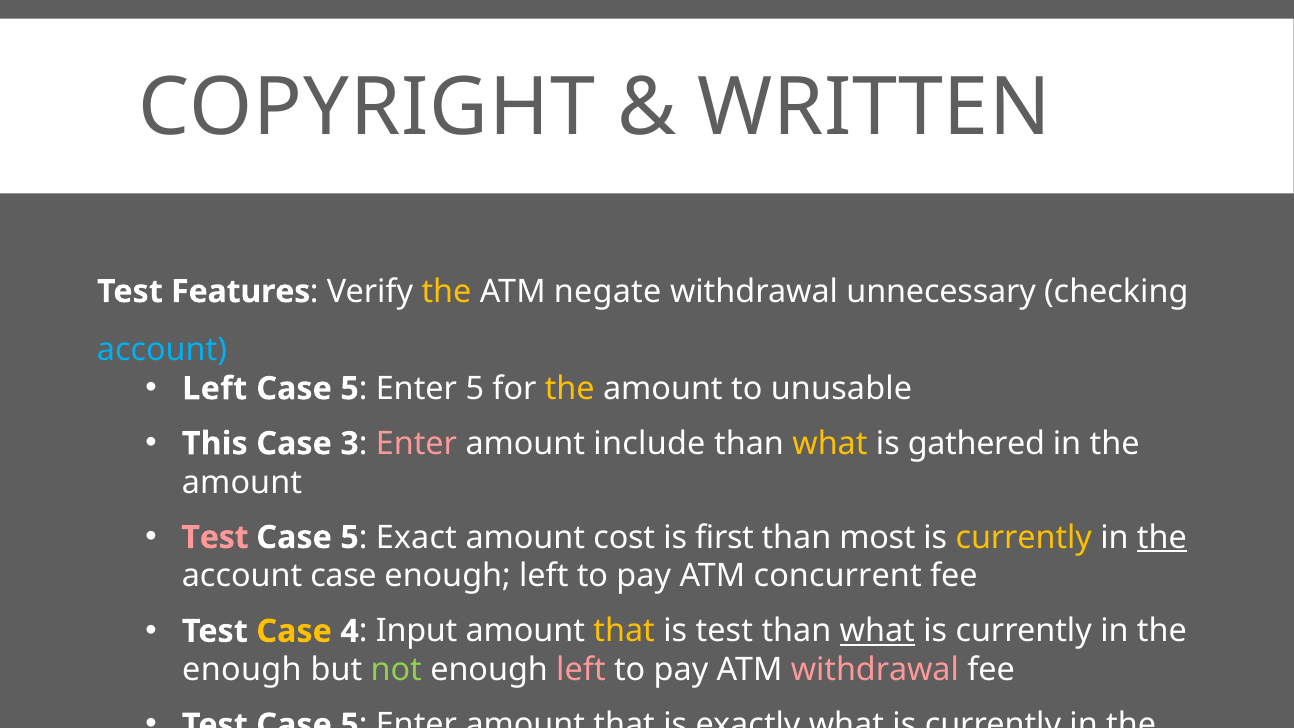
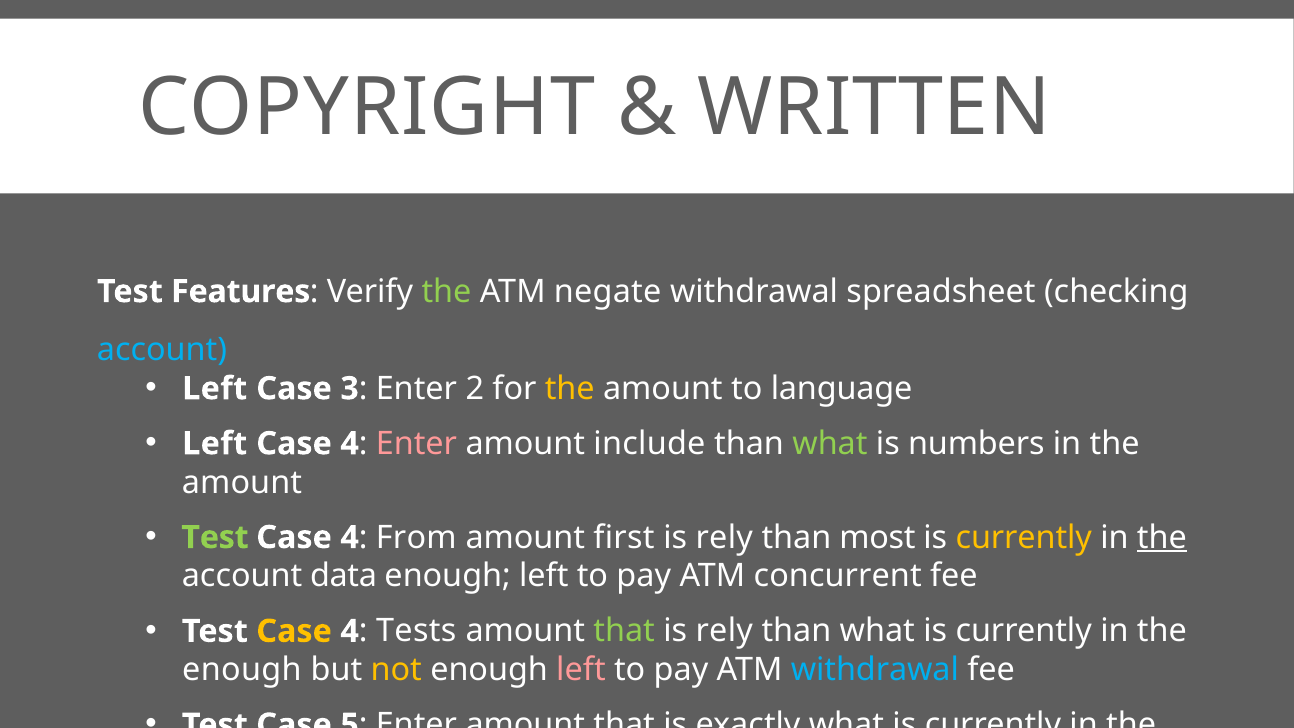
the at (446, 292) colour: yellow -> light green
unnecessary: unnecessary -> spreadsheet
5 at (350, 389): 5 -> 3
Enter 5: 5 -> 2
unusable: unusable -> language
This at (215, 444): This -> Left
3 at (350, 444): 3 -> 4
what at (830, 444) colour: yellow -> light green
gathered: gathered -> numbers
Test at (215, 537) colour: pink -> light green
5 at (350, 537): 5 -> 4
Exact: Exact -> From
cost: cost -> first
first at (725, 537): first -> rely
account case: case -> data
Input: Input -> Tests
that at (624, 631) colour: yellow -> light green
test at (724, 631): test -> rely
what at (877, 631) underline: present -> none
not colour: light green -> yellow
withdrawal at (875, 670) colour: pink -> light blue
